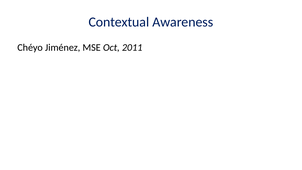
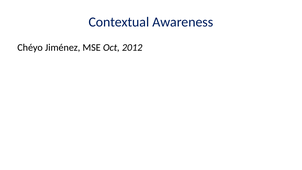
2011: 2011 -> 2012
